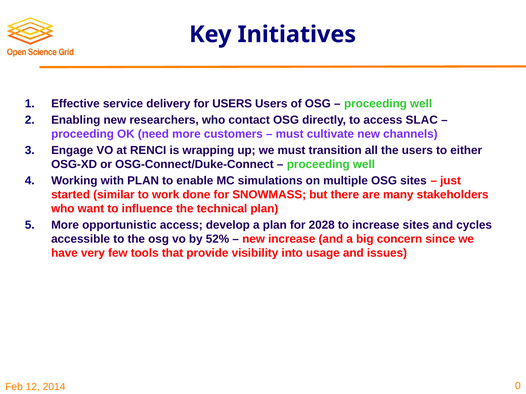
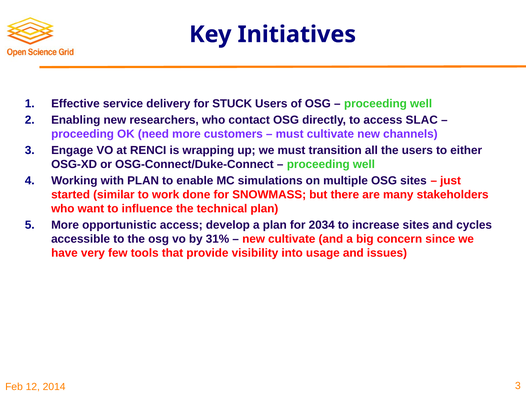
for USERS: USERS -> STUCK
2028: 2028 -> 2034
52%: 52% -> 31%
new increase: increase -> cultivate
2014 0: 0 -> 3
